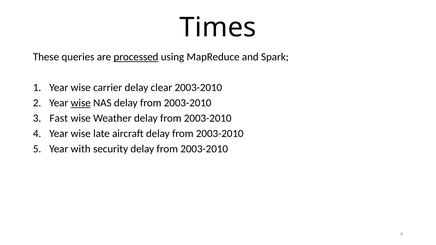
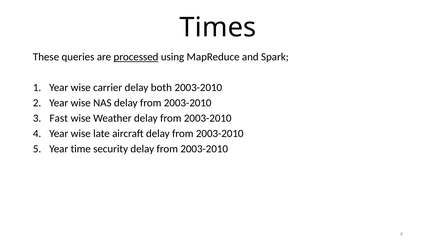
clear: clear -> both
wise at (81, 103) underline: present -> none
with: with -> time
